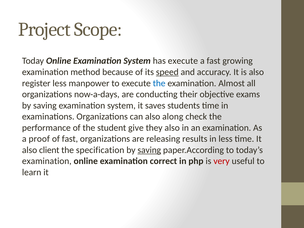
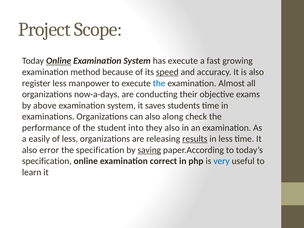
Online at (59, 61) underline: none -> present
saving at (45, 105): saving -> above
give: give -> into
proof: proof -> easily
of fast: fast -> less
results underline: none -> present
client: client -> error
examination at (47, 161): examination -> specification
very colour: red -> blue
